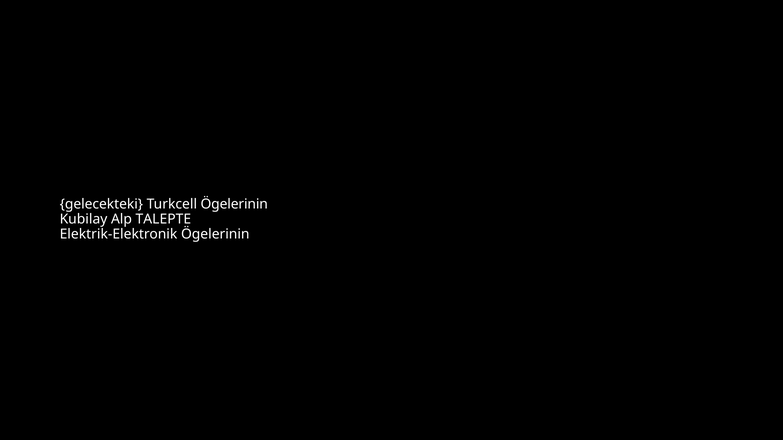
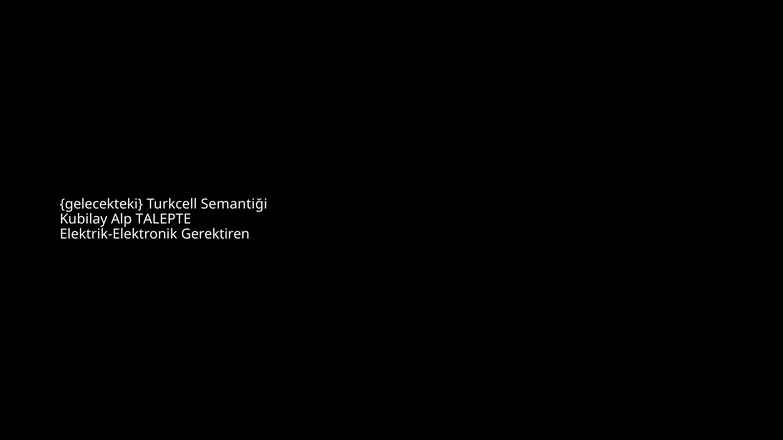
Turkcell Ögelerinin: Ögelerinin -> Semantiği
Elektrik-Elektronik Ögelerinin: Ögelerinin -> Gerektiren
